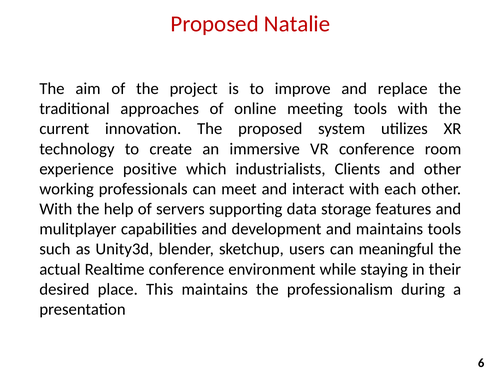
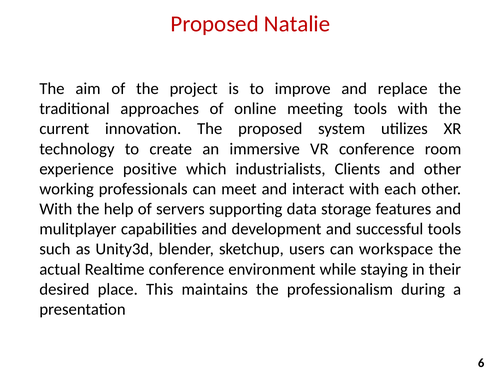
and maintains: maintains -> successful
meaningful: meaningful -> workspace
